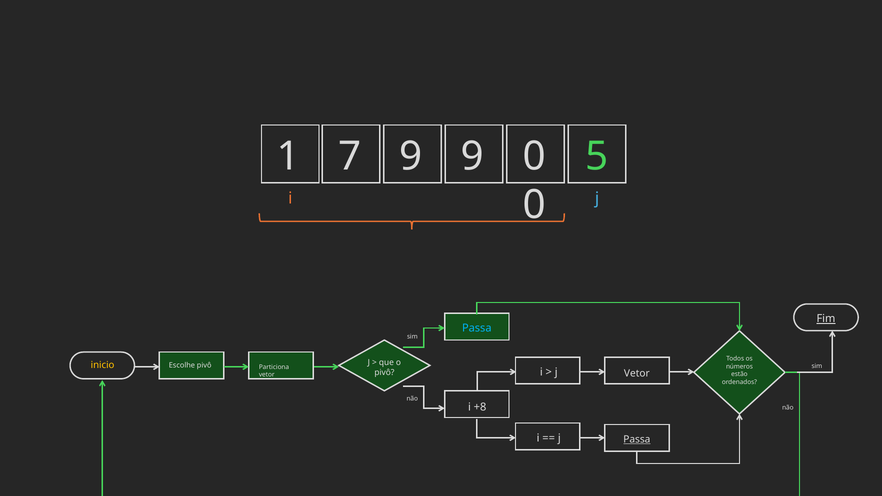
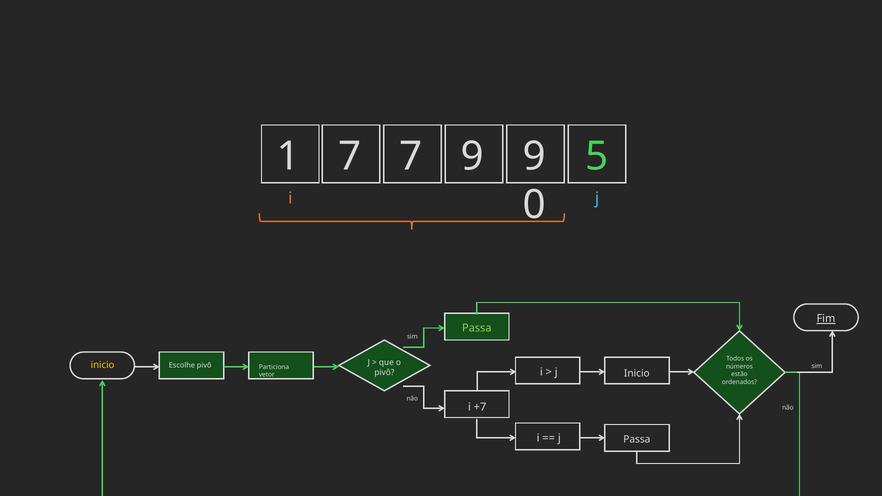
7 9: 9 -> 7
9 0: 0 -> 9
Passa at (477, 328) colour: light blue -> light green
j Vetor: Vetor -> Inicio
+8: +8 -> +7
Passa at (637, 439) underline: present -> none
